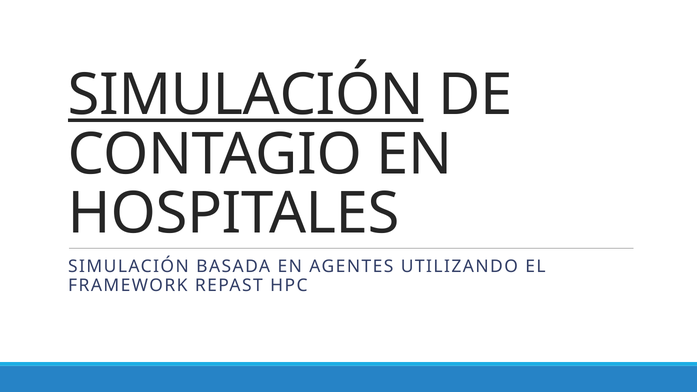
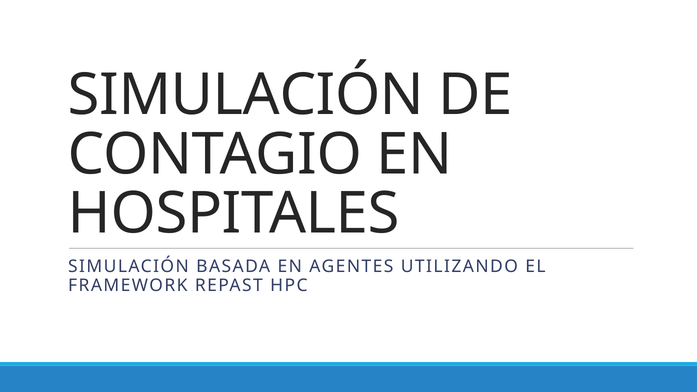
SIMULACIÓN at (246, 95) underline: present -> none
